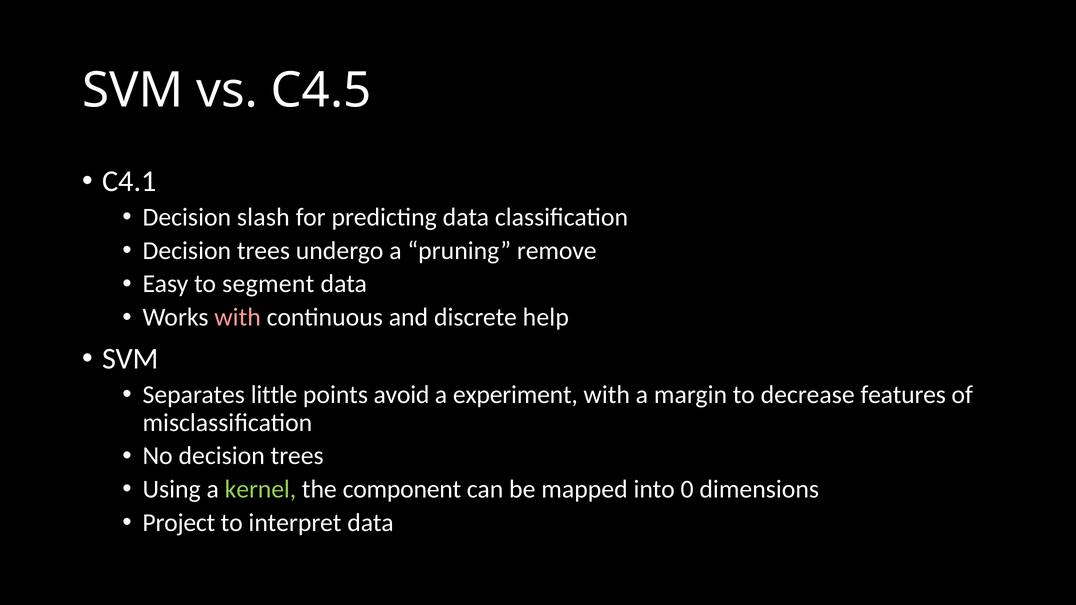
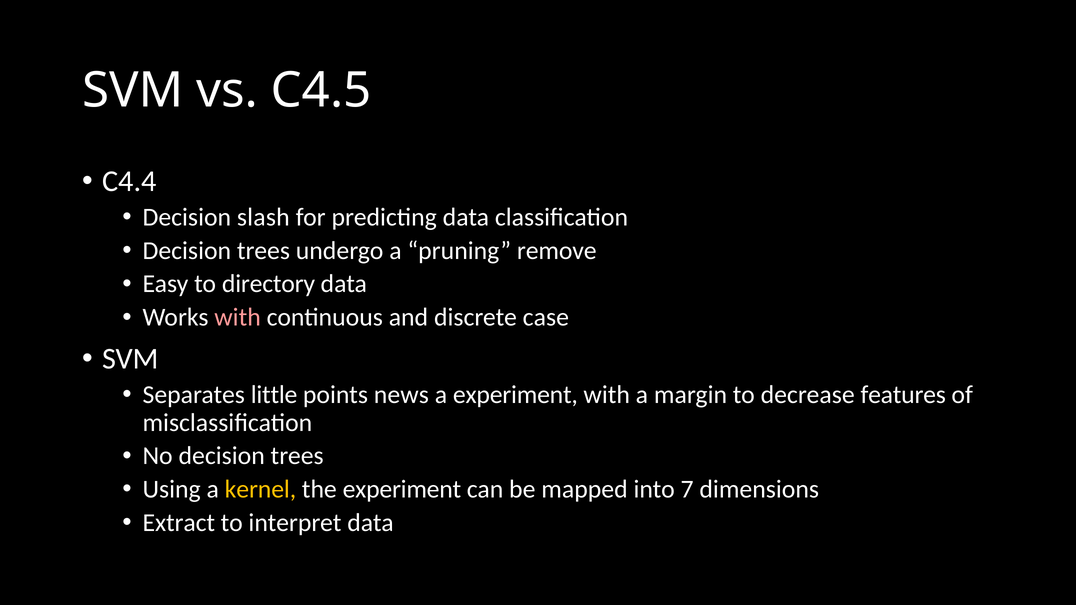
C4.1: C4.1 -> C4.4
segment: segment -> directory
help: help -> case
avoid: avoid -> news
kernel colour: light green -> yellow
the component: component -> experiment
0: 0 -> 7
Project: Project -> Extract
